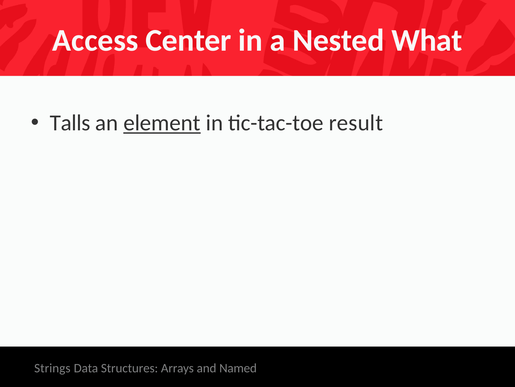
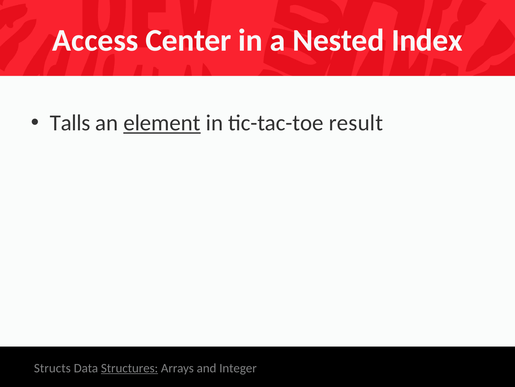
What: What -> Index
Strings: Strings -> Structs
Structures underline: none -> present
Named: Named -> Integer
